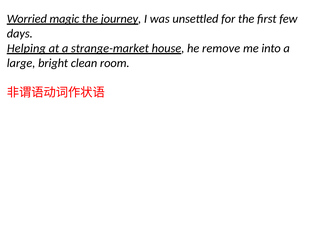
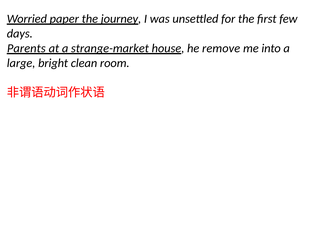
magic: magic -> paper
Helping: Helping -> Parents
